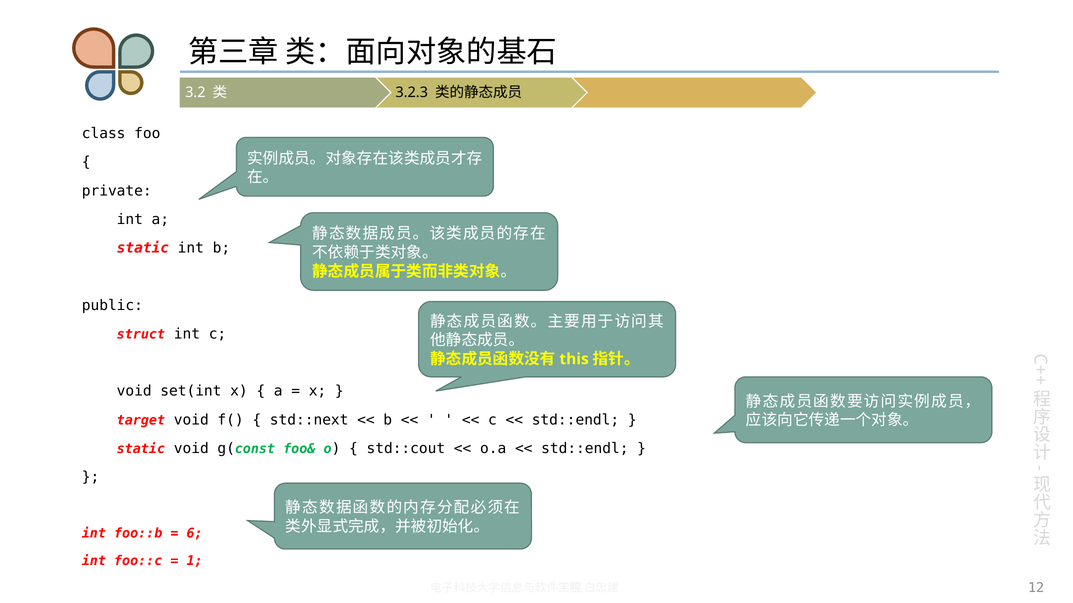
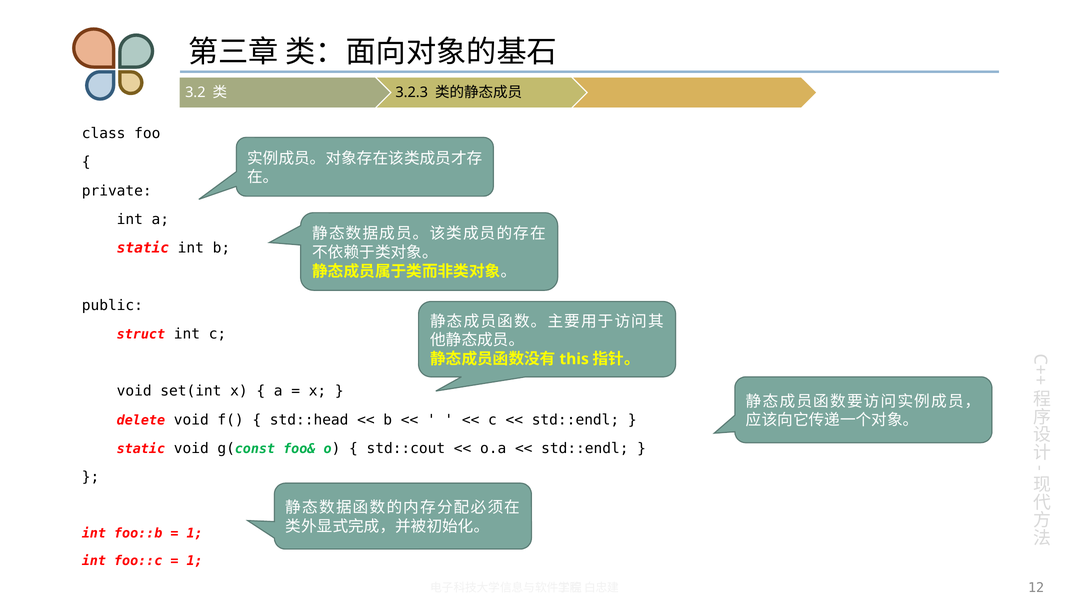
target: target -> delete
std::next: std::next -> std::head
6 at (195, 534): 6 -> 1
